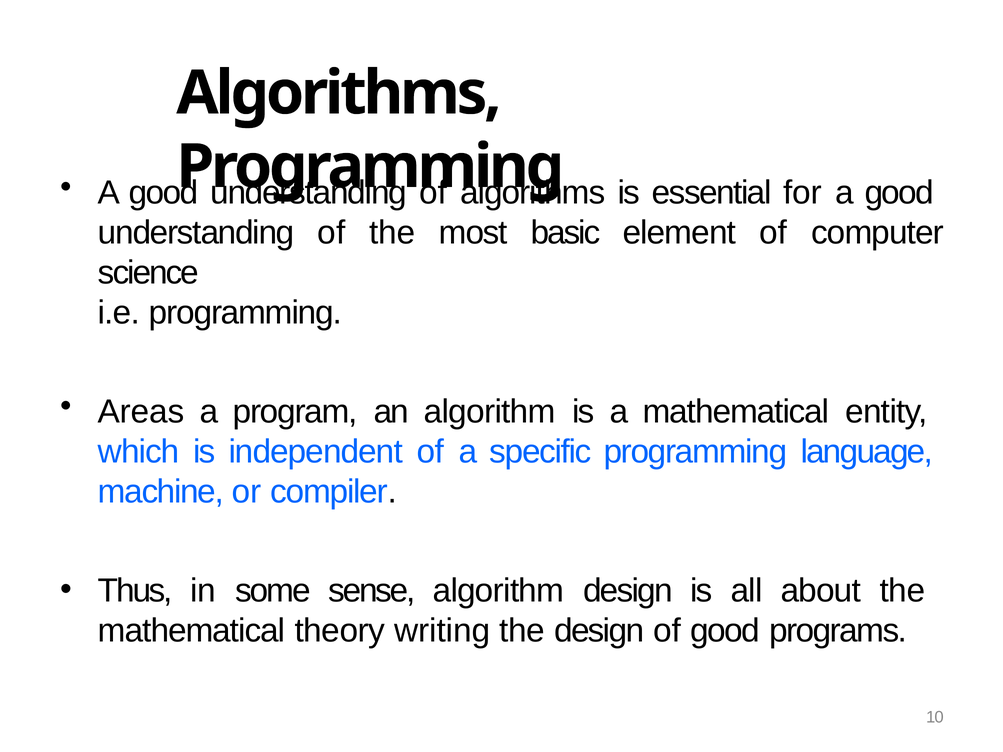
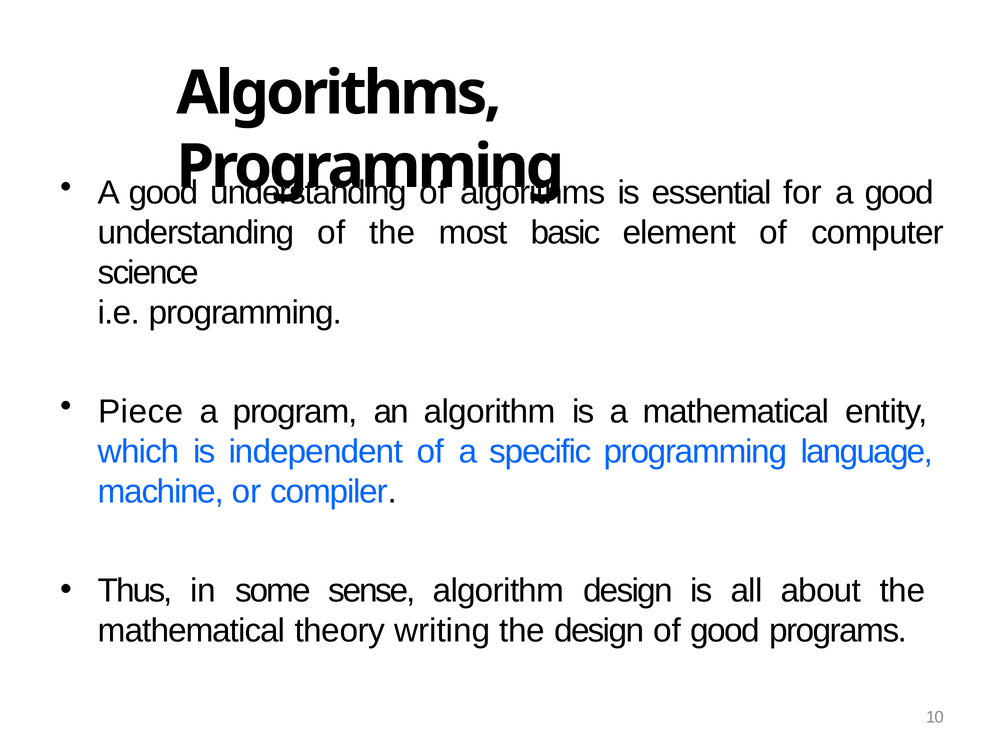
Areas: Areas -> Piece
